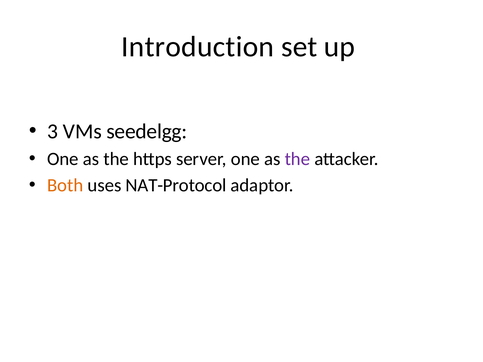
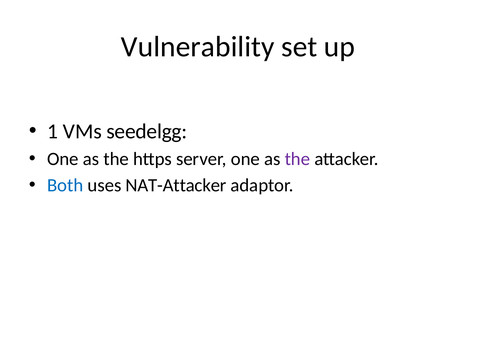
Introduction: Introduction -> Vulnerability
3: 3 -> 1
Both colour: orange -> blue
NAT-Protocol: NAT-Protocol -> NAT-Attacker
